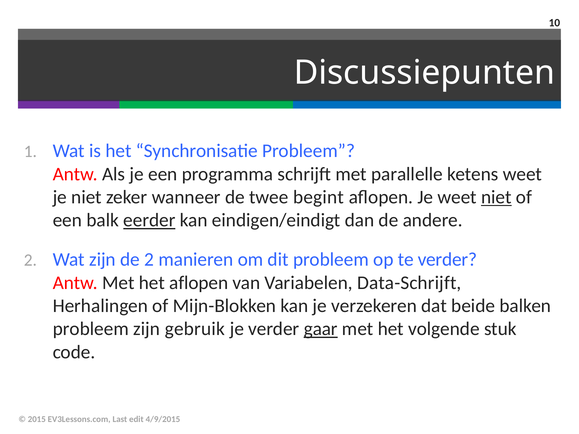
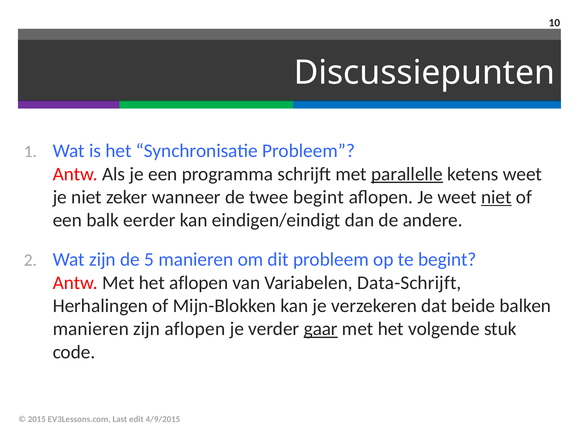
parallelle underline: none -> present
eerder underline: present -> none
de 2: 2 -> 5
te verder: verder -> begint
probleem at (91, 329): probleem -> manieren
zijn gebruik: gebruik -> aflopen
